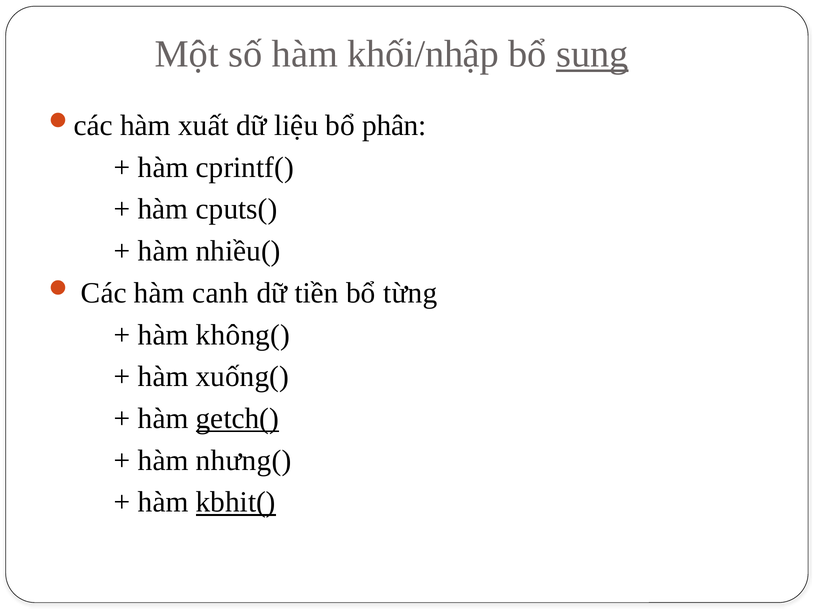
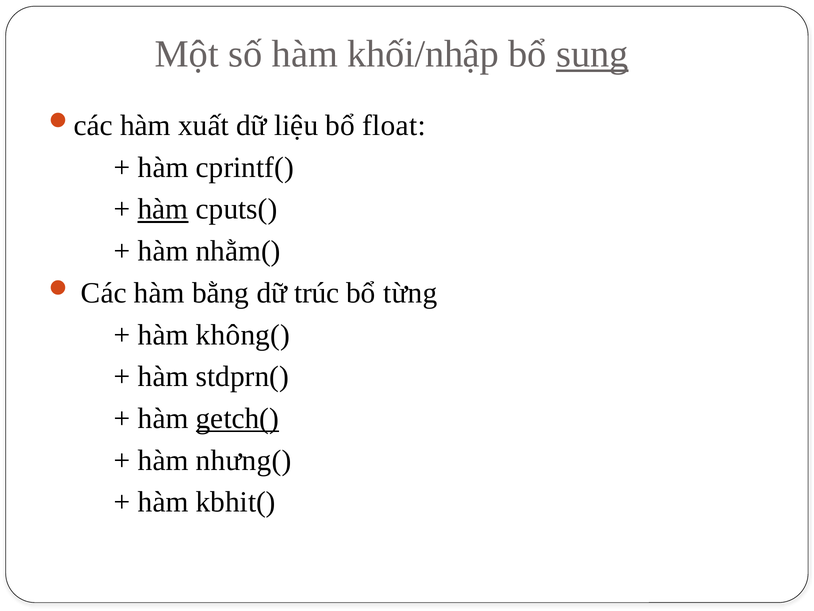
phân: phân -> float
hàm at (163, 209) underline: none -> present
nhiều(: nhiều( -> nhằm(
canh: canh -> bằng
tiền: tiền -> trúc
xuống(: xuống( -> stdprn(
kbhit( underline: present -> none
